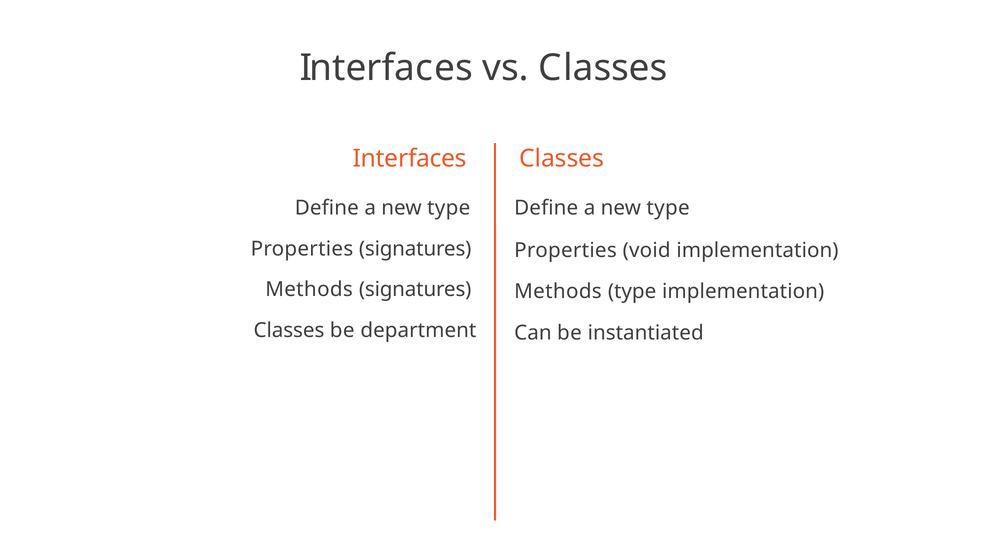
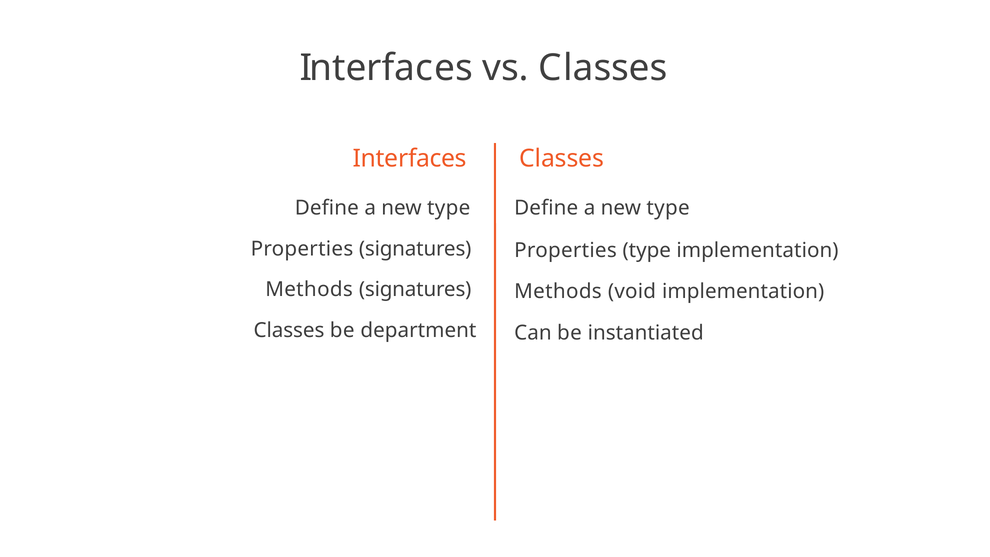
Properties void: void -> type
Methods type: type -> void
